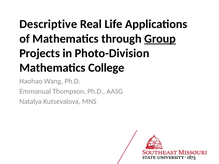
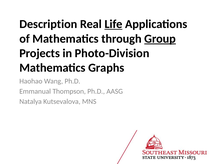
Descriptive: Descriptive -> Description
Life underline: none -> present
College: College -> Graphs
